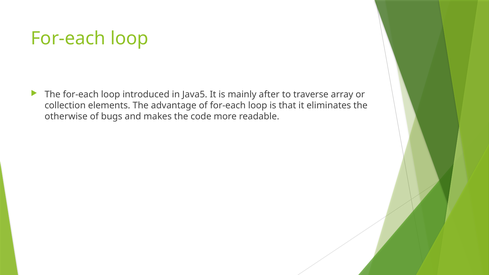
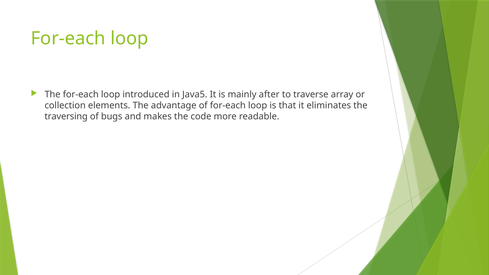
otherwise: otherwise -> traversing
